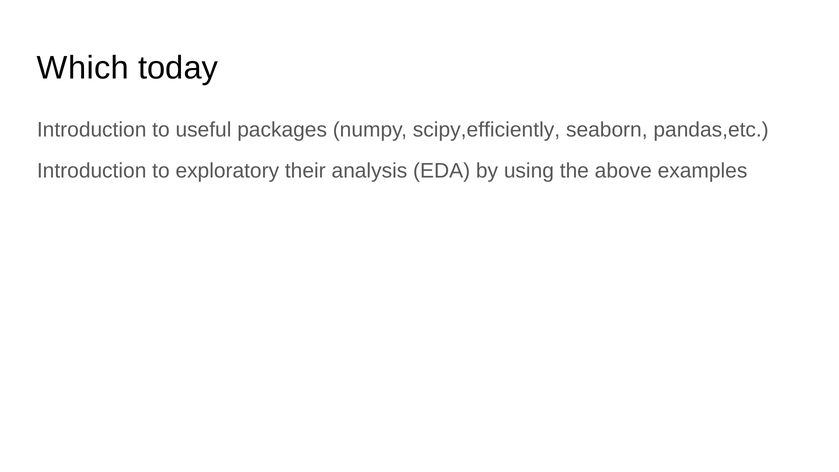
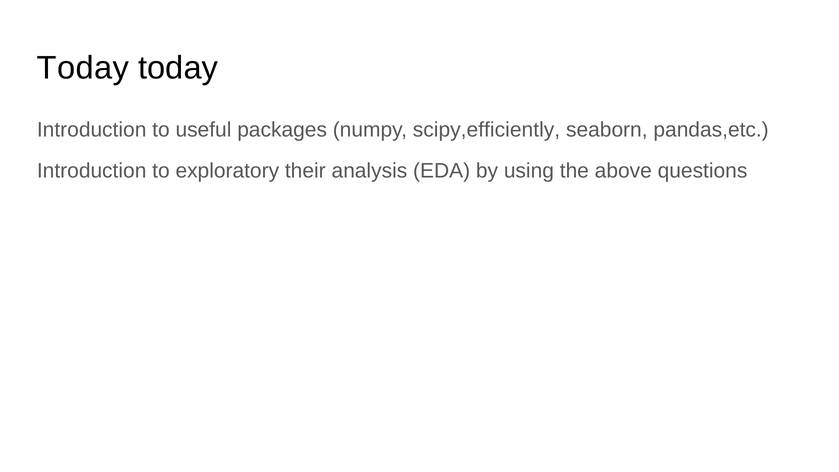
Which at (83, 68): Which -> Today
examples: examples -> questions
